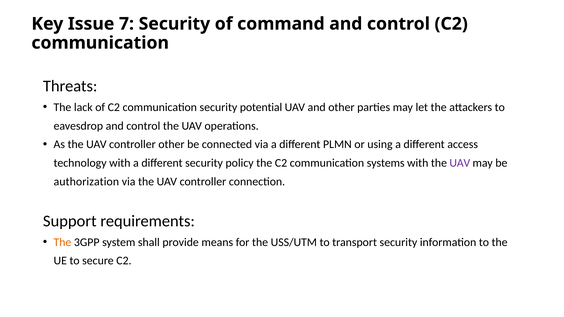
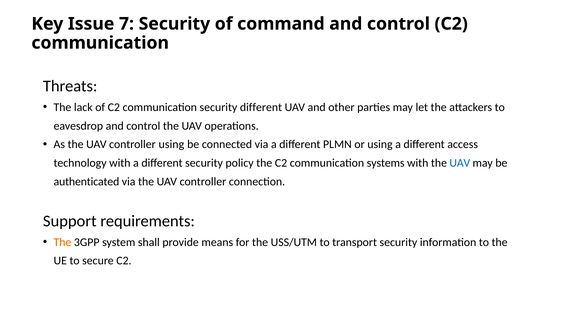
security potential: potential -> different
controller other: other -> using
UAV at (460, 163) colour: purple -> blue
authorization: authorization -> authenticated
